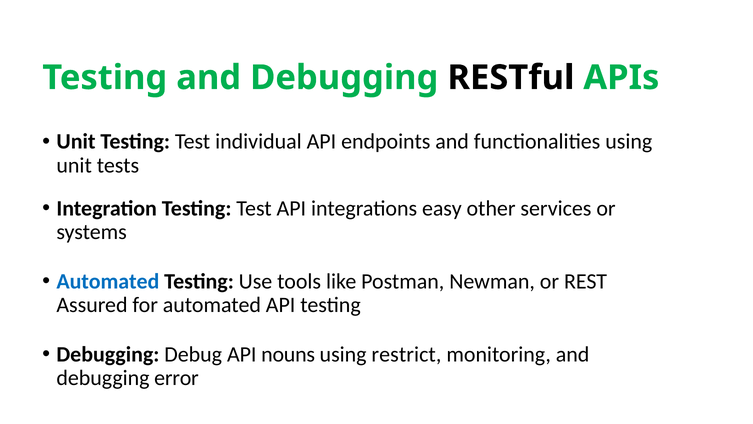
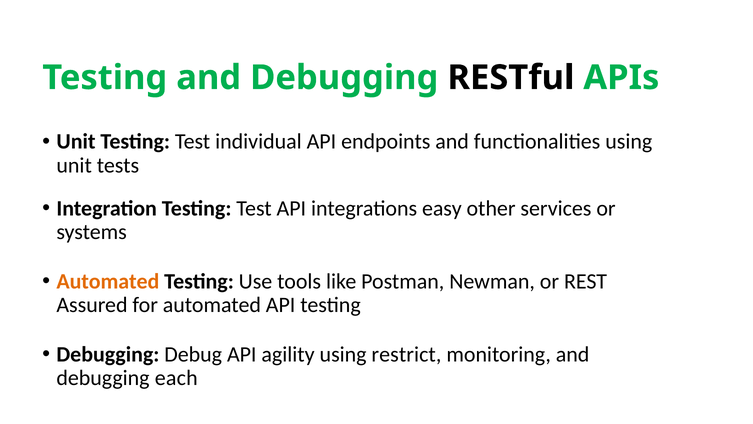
Automated at (108, 281) colour: blue -> orange
nouns: nouns -> agility
error: error -> each
